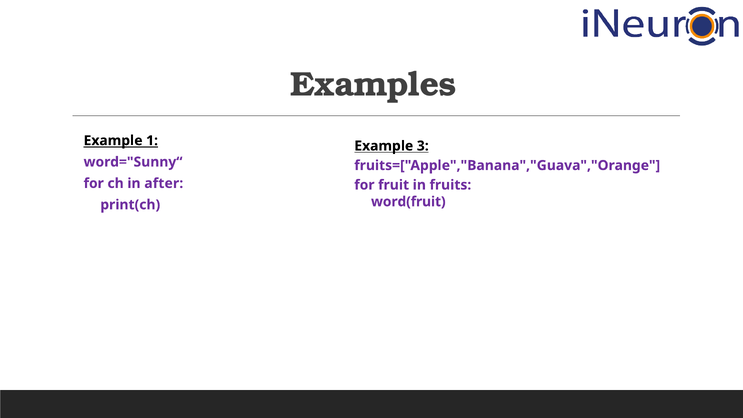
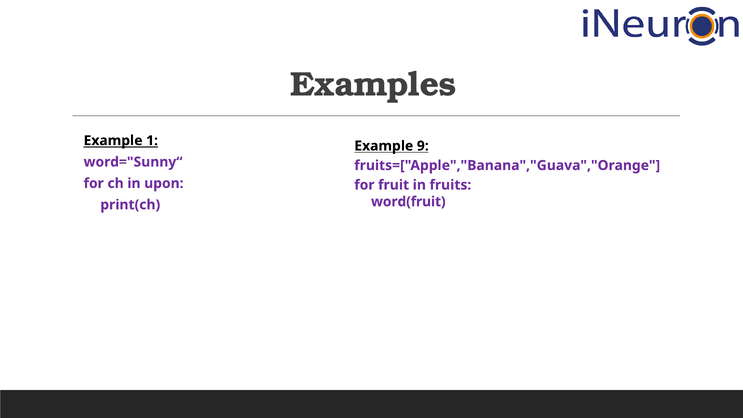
3: 3 -> 9
after: after -> upon
